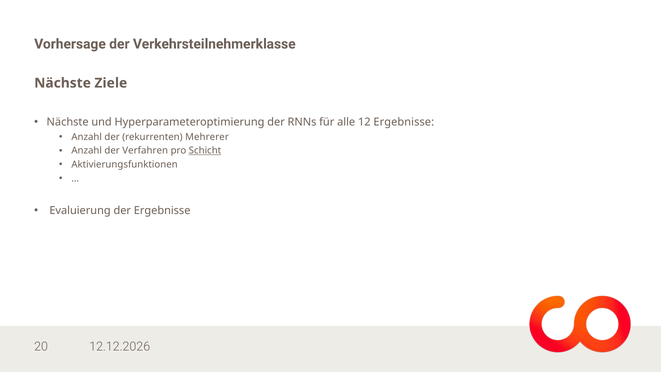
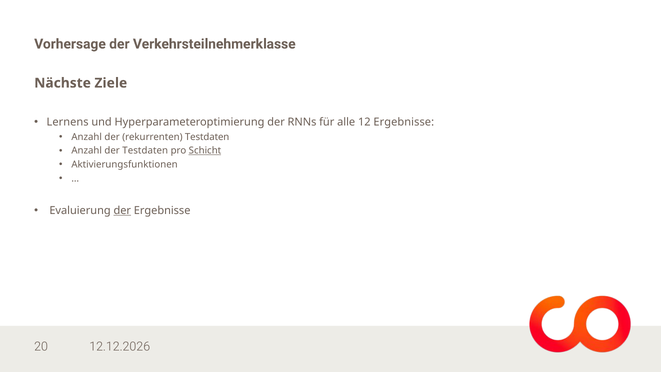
Nächste at (68, 122): Nächste -> Lernens
rekurrenten Mehrerer: Mehrerer -> Testdaten
der Verfahren: Verfahren -> Testdaten
der at (122, 210) underline: none -> present
